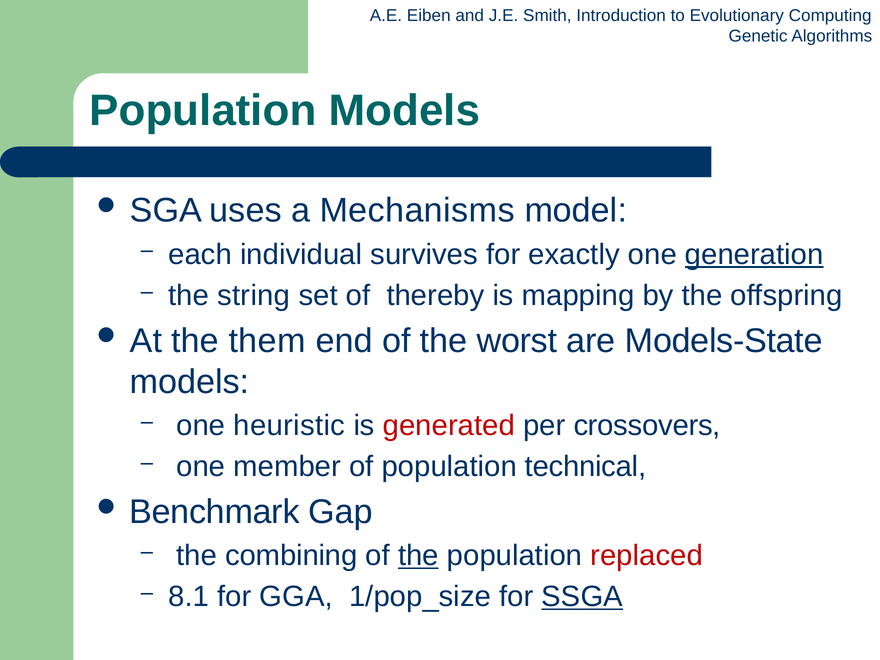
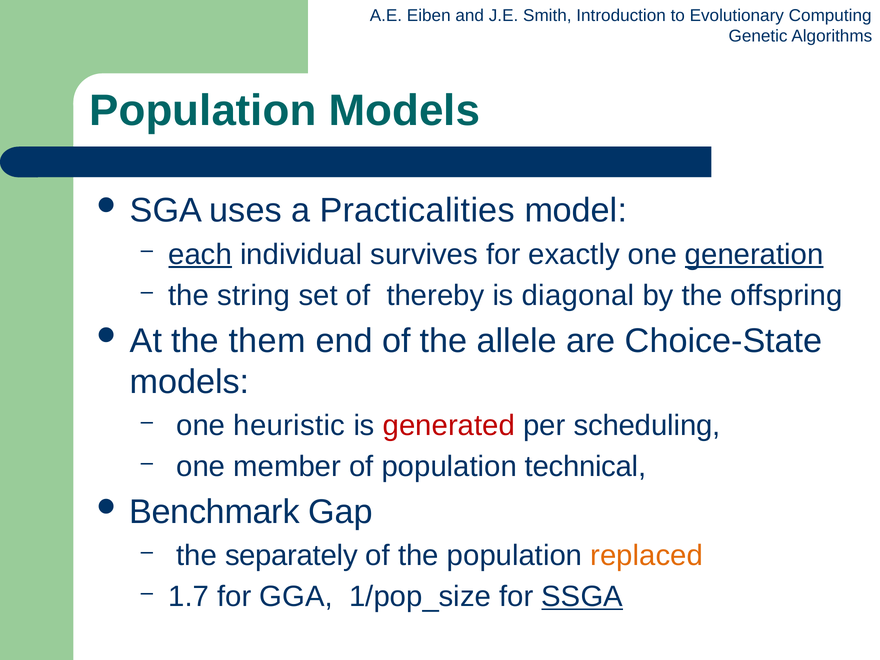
Mechanisms: Mechanisms -> Practicalities
each underline: none -> present
mapping: mapping -> diagonal
worst: worst -> allele
Models-State: Models-State -> Choice-State
crossovers: crossovers -> scheduling
combining: combining -> separately
the at (418, 556) underline: present -> none
replaced colour: red -> orange
8.1: 8.1 -> 1.7
